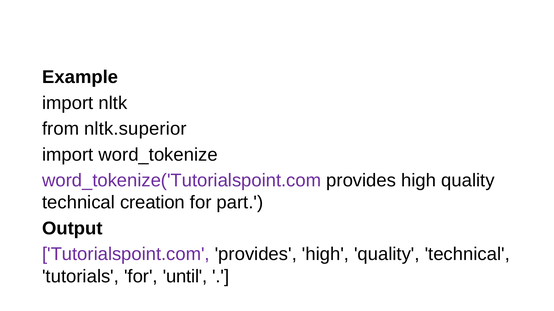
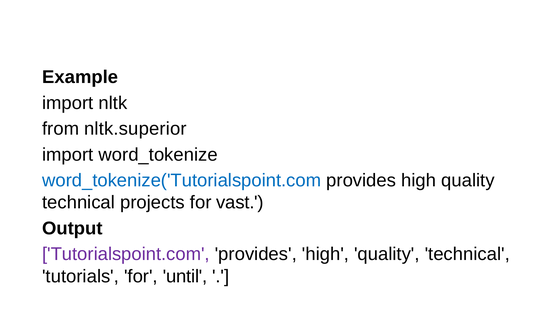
word_tokenize('Tutorialspoint.com colour: purple -> blue
creation: creation -> projects
part: part -> vast
